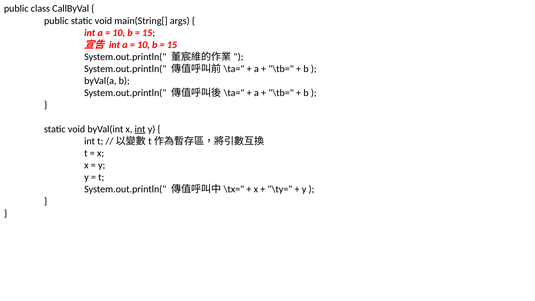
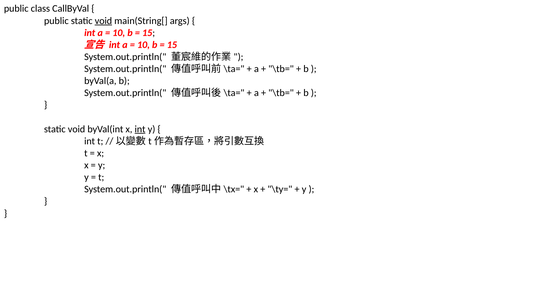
void at (103, 21) underline: none -> present
